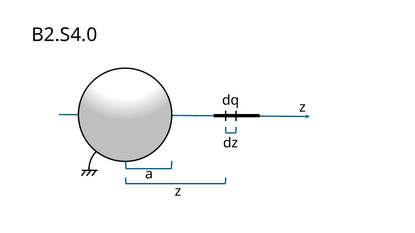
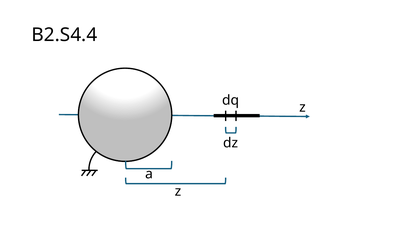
B2.S4.0: B2.S4.0 -> B2.S4.4
